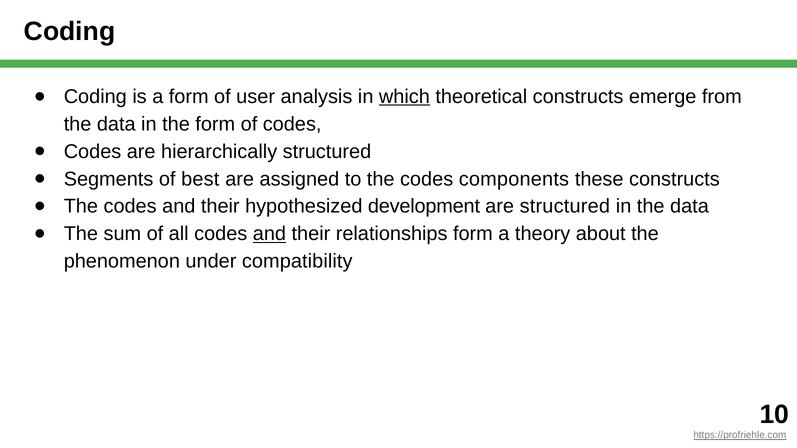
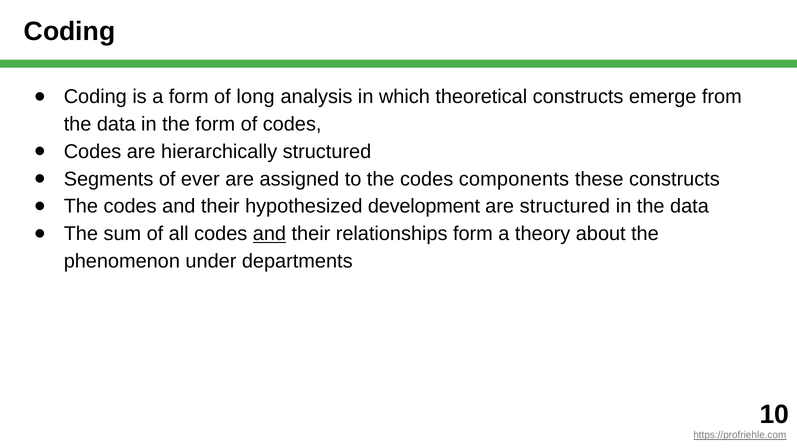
user: user -> long
which underline: present -> none
best: best -> ever
compatibility: compatibility -> departments
